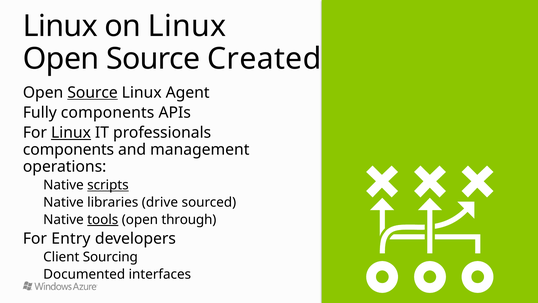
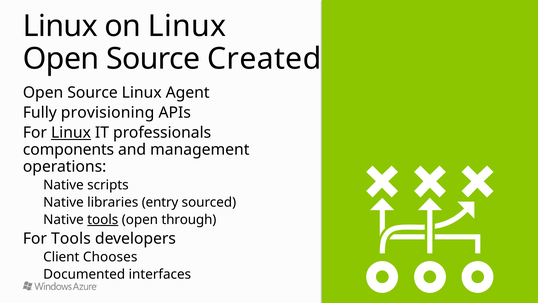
Source at (93, 92) underline: present -> none
Fully components: components -> provisioning
scripts underline: present -> none
drive: drive -> entry
For Entry: Entry -> Tools
Sourcing: Sourcing -> Chooses
